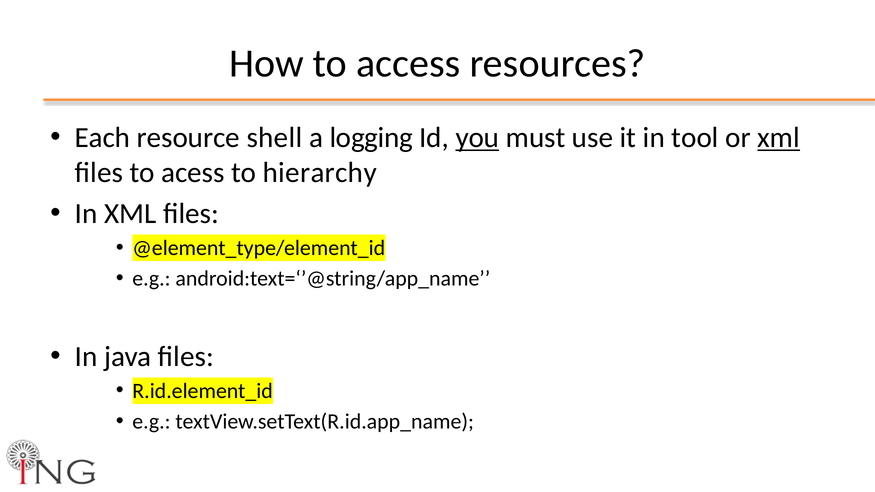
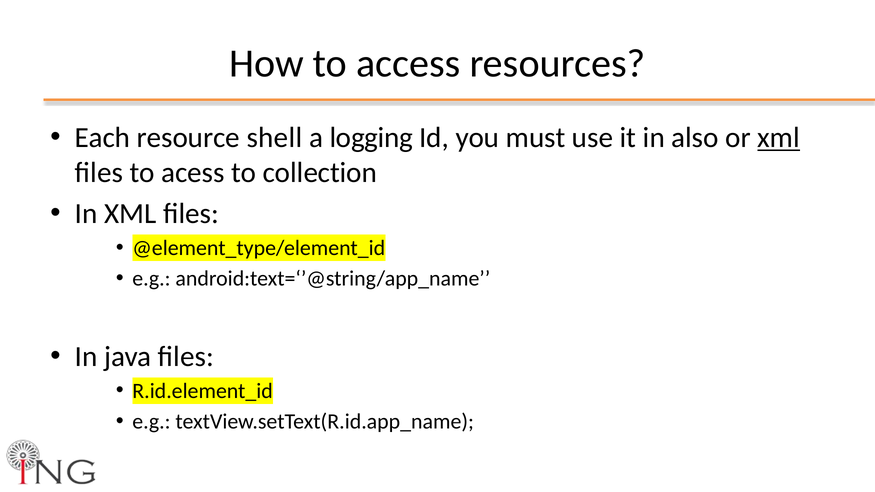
you underline: present -> none
tool: tool -> also
hierarchy: hierarchy -> collection
